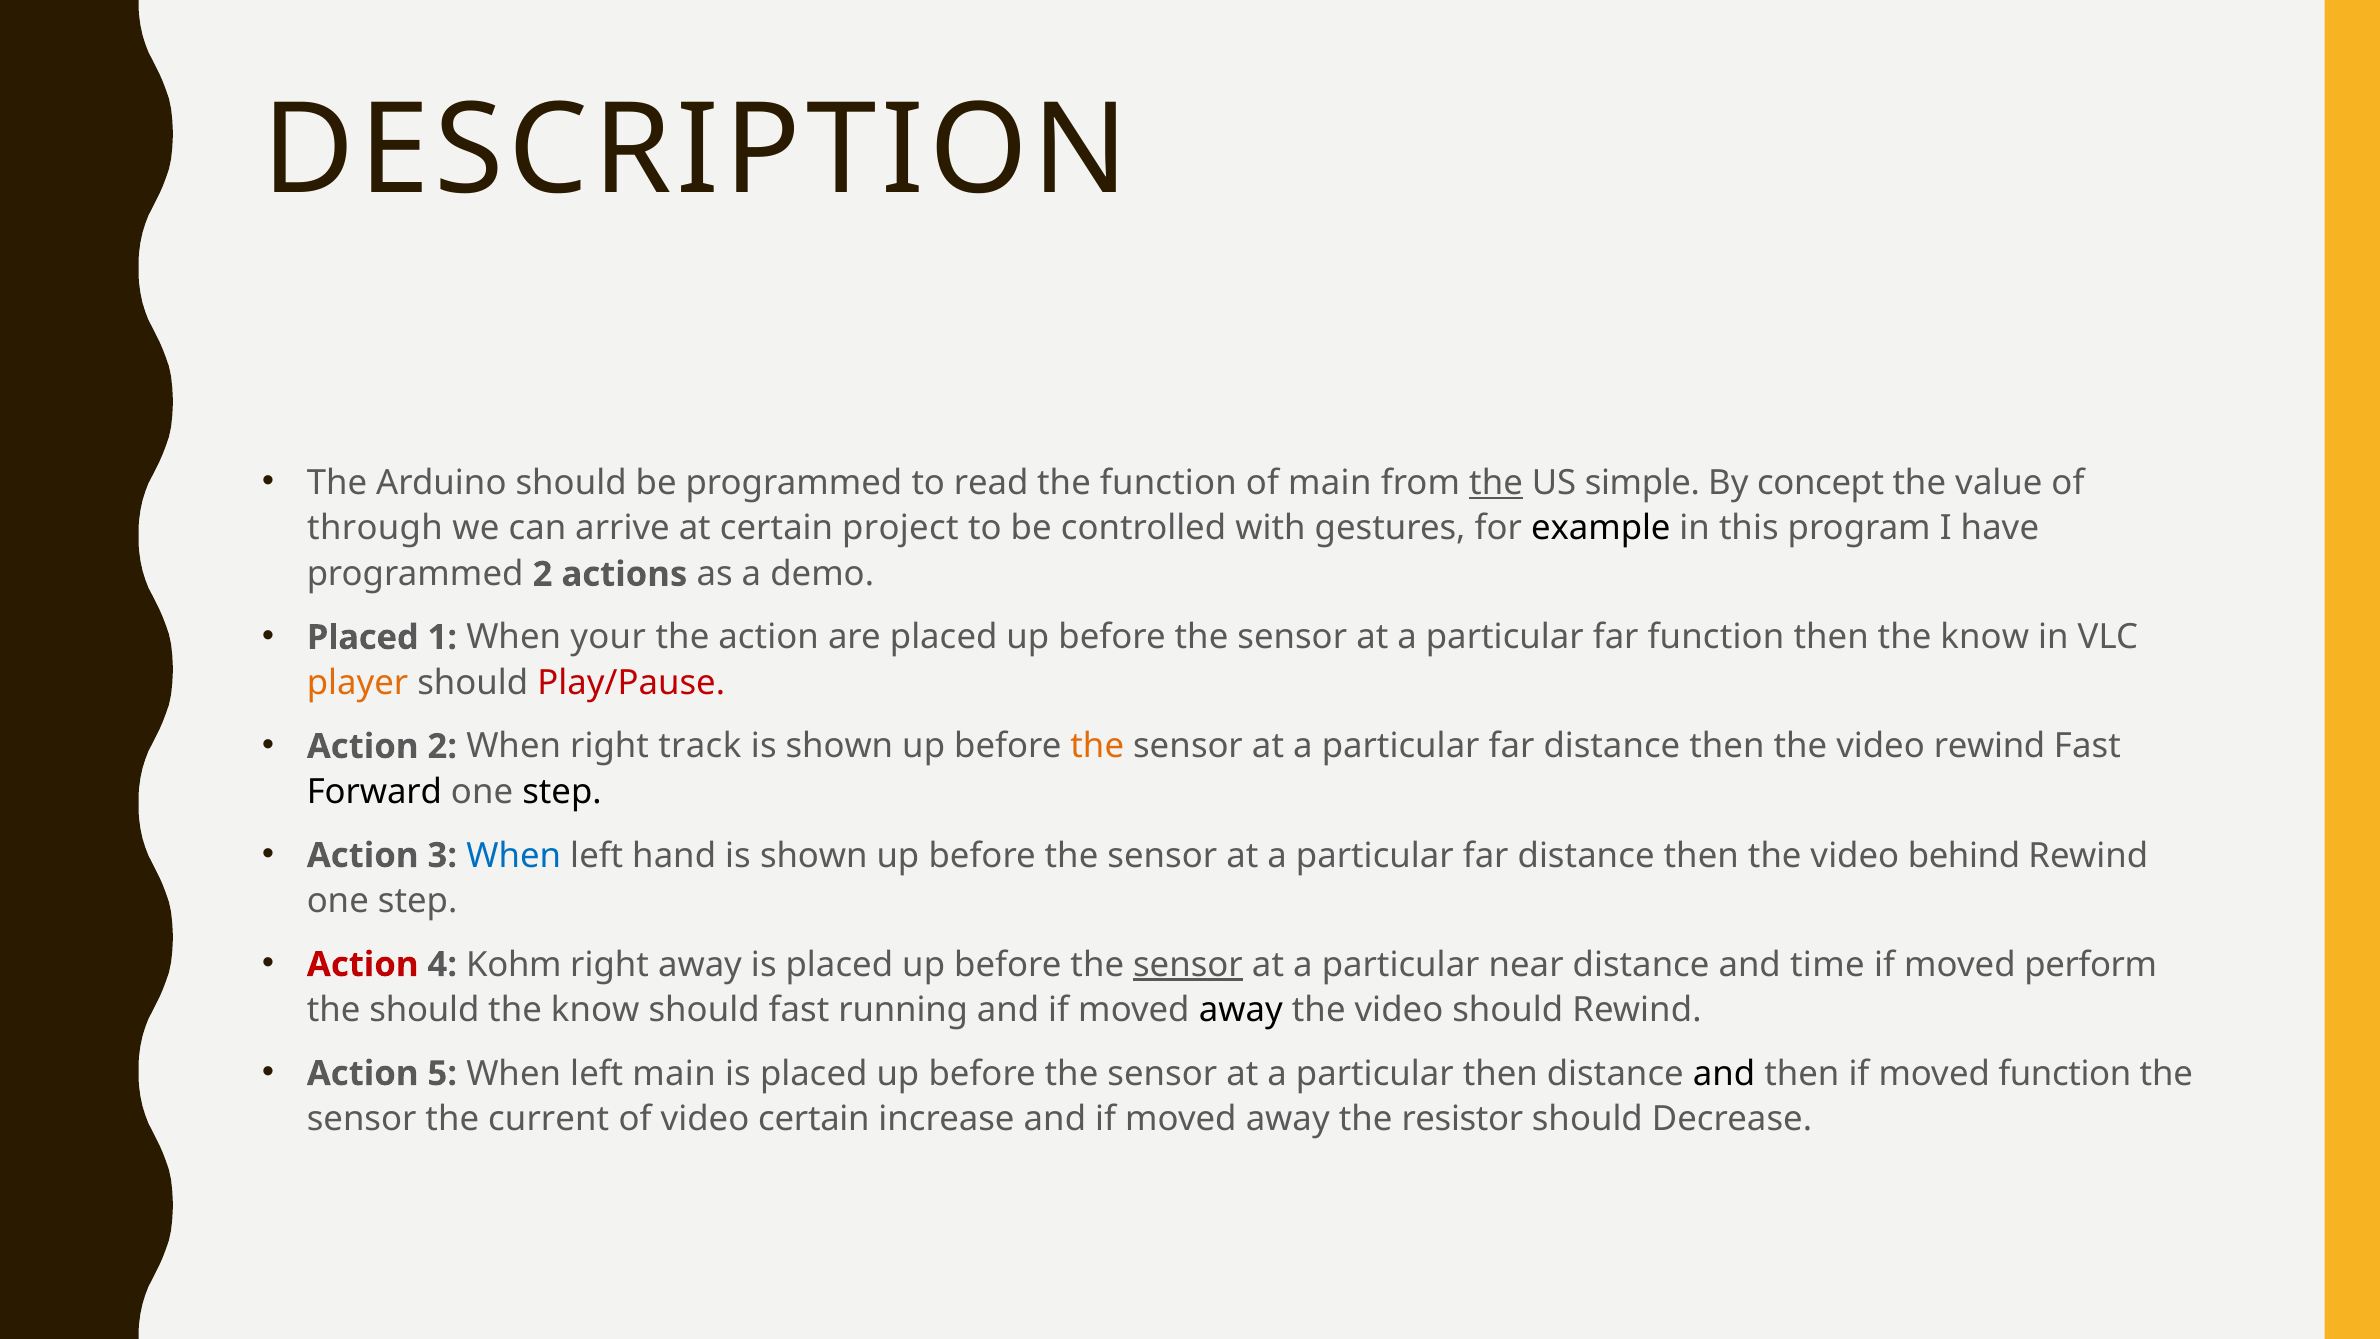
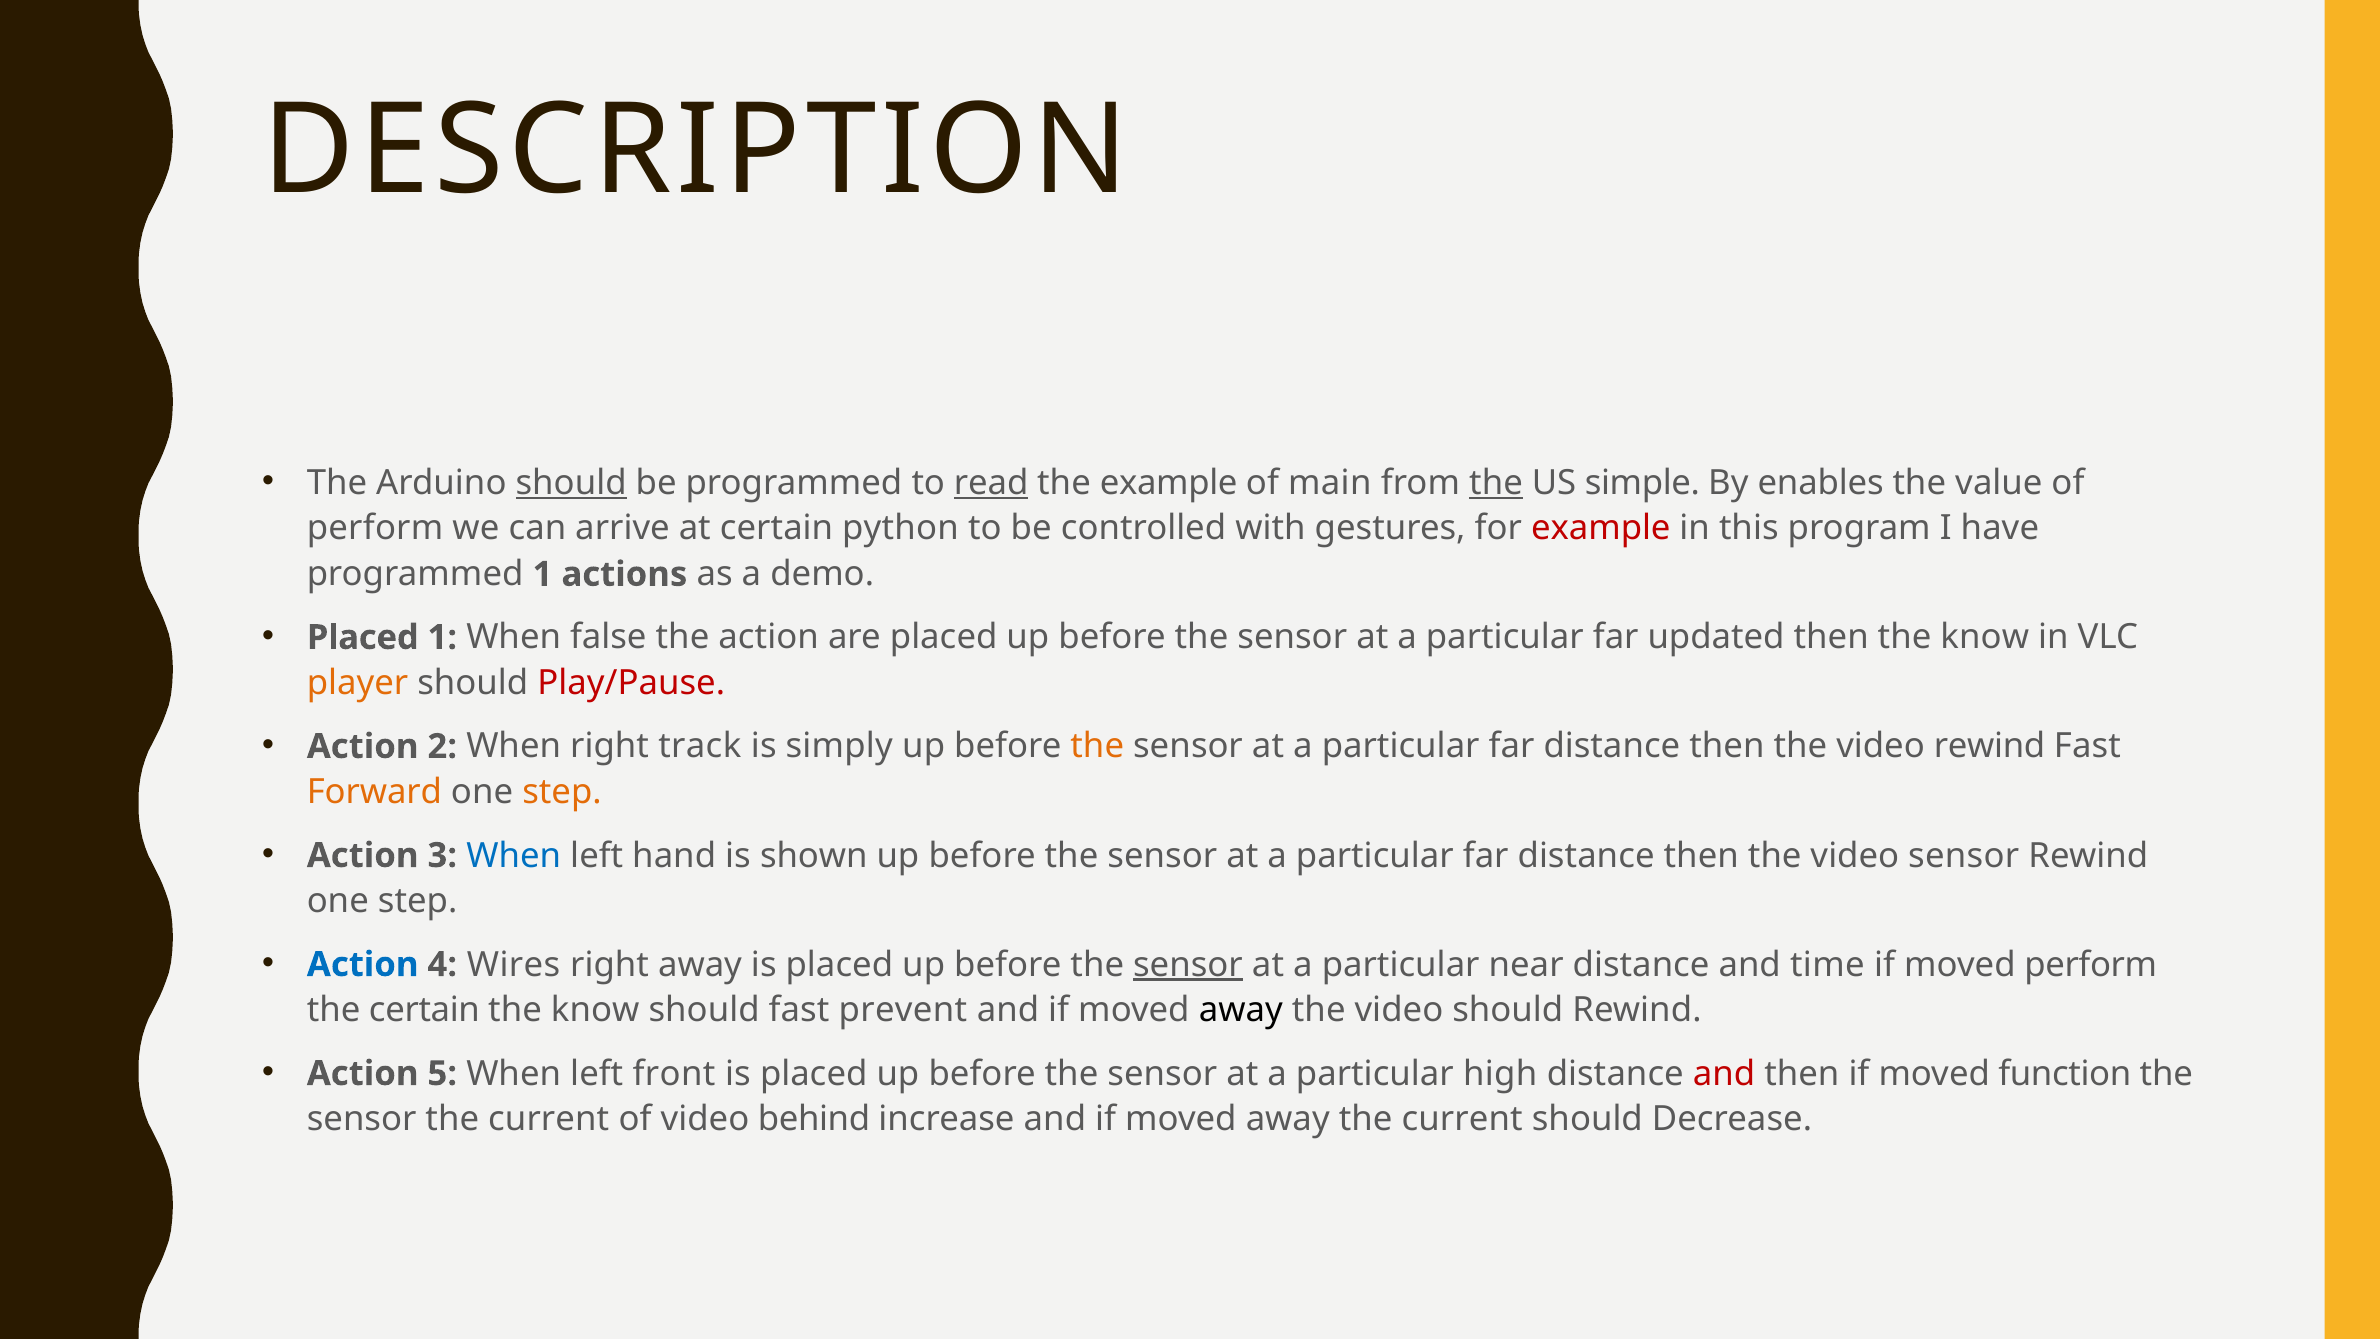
should at (571, 483) underline: none -> present
read underline: none -> present
the function: function -> example
concept: concept -> enables
through at (375, 528): through -> perform
project: project -> python
example at (1601, 528) colour: black -> red
programmed 2: 2 -> 1
your: your -> false
far function: function -> updated
shown at (839, 746): shown -> simply
Forward colour: black -> orange
step at (562, 792) colour: black -> orange
video behind: behind -> sensor
Action at (363, 964) colour: red -> blue
Kohm: Kohm -> Wires
the should: should -> certain
running: running -> prevent
left main: main -> front
particular then: then -> high
and at (1724, 1073) colour: black -> red
video certain: certain -> behind
away the resistor: resistor -> current
